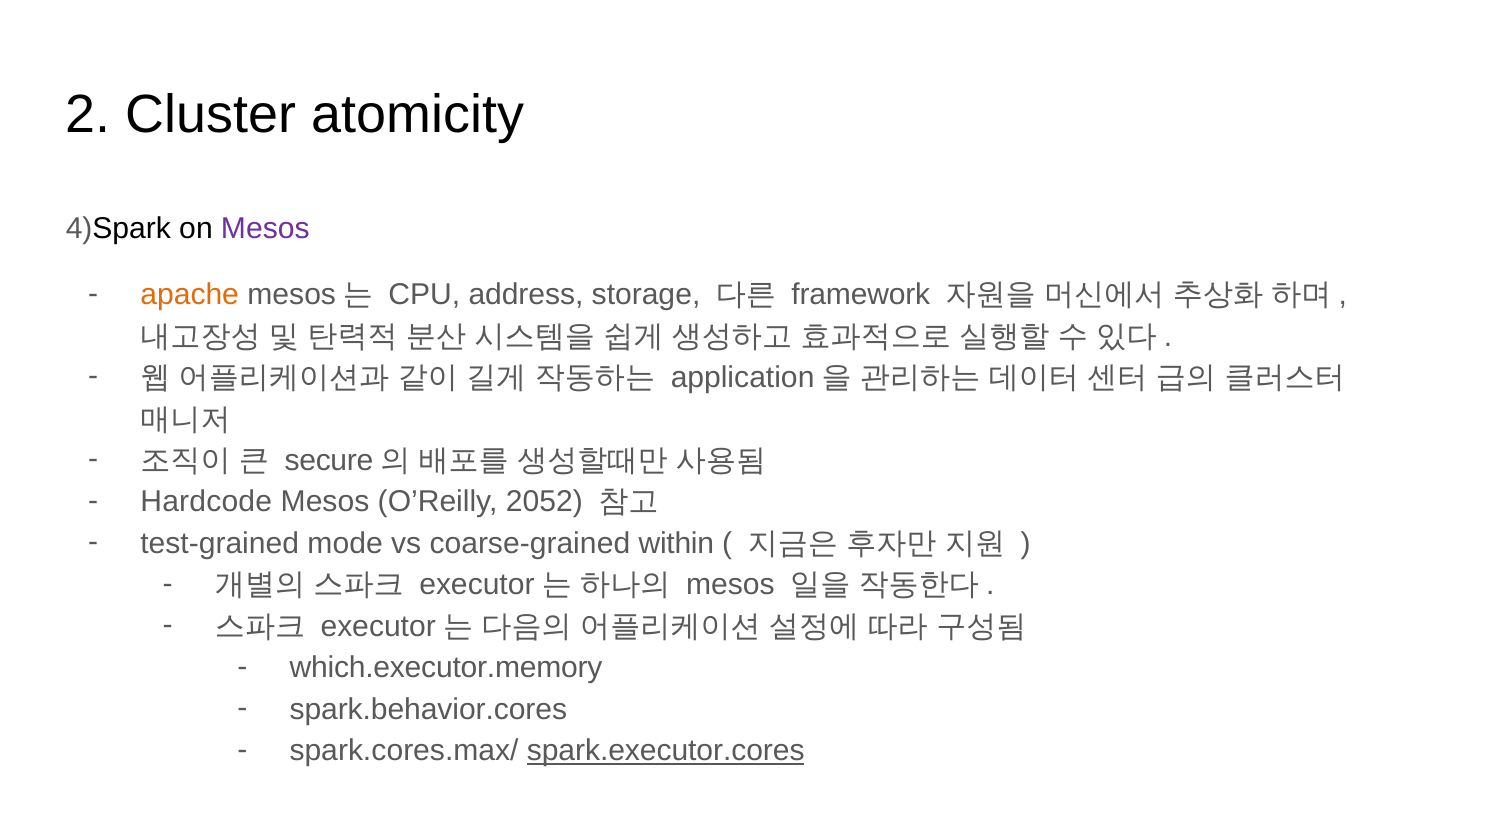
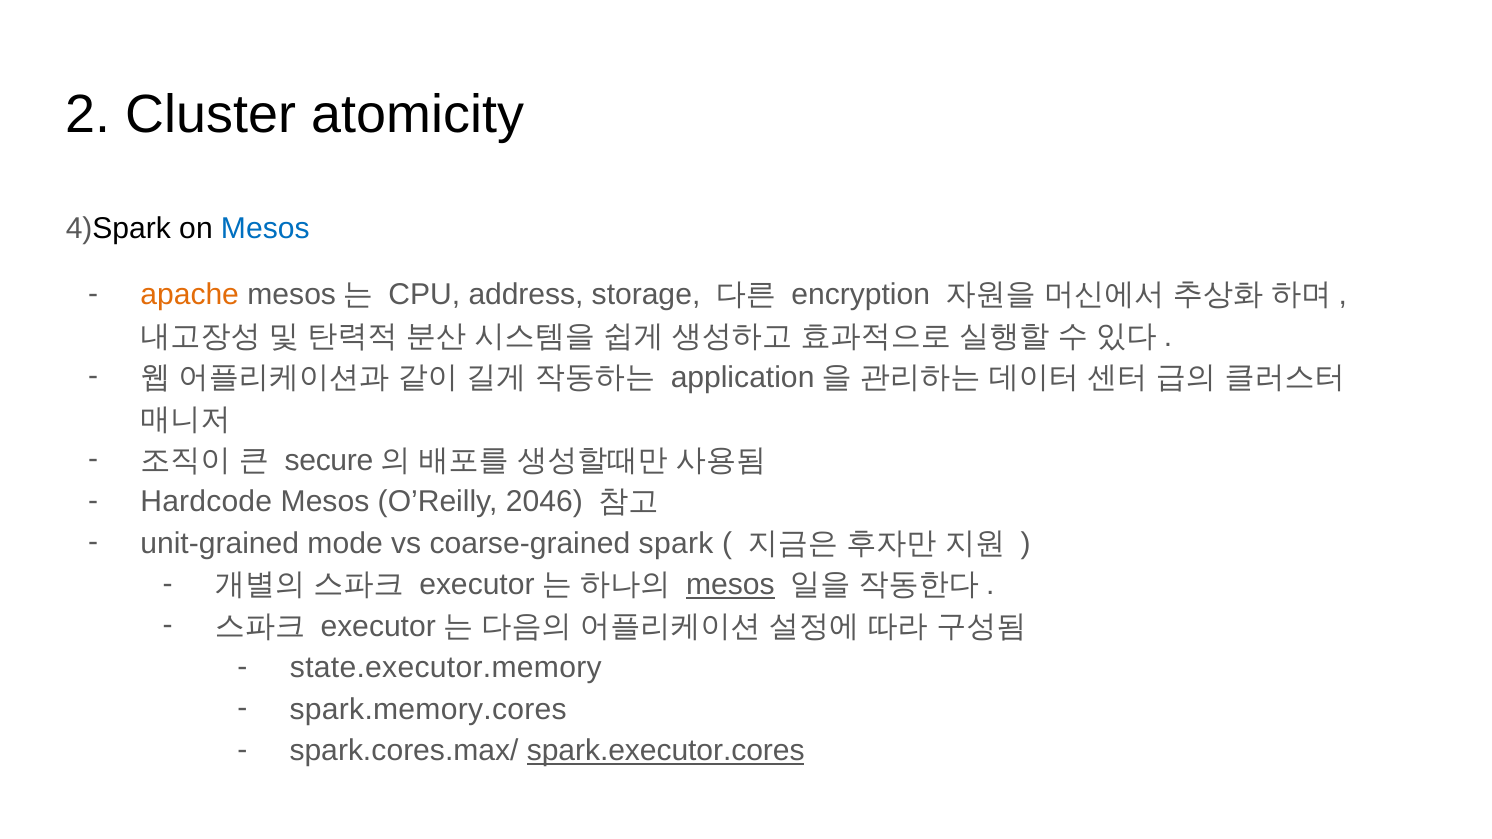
Mesos at (265, 229) colour: purple -> blue
framework: framework -> encryption
2052: 2052 -> 2046
test-grained: test-grained -> unit-grained
within: within -> spark
mesos at (730, 585) underline: none -> present
which.executor.memory: which.executor.memory -> state.executor.memory
spark.behavior.cores: spark.behavior.cores -> spark.memory.cores
